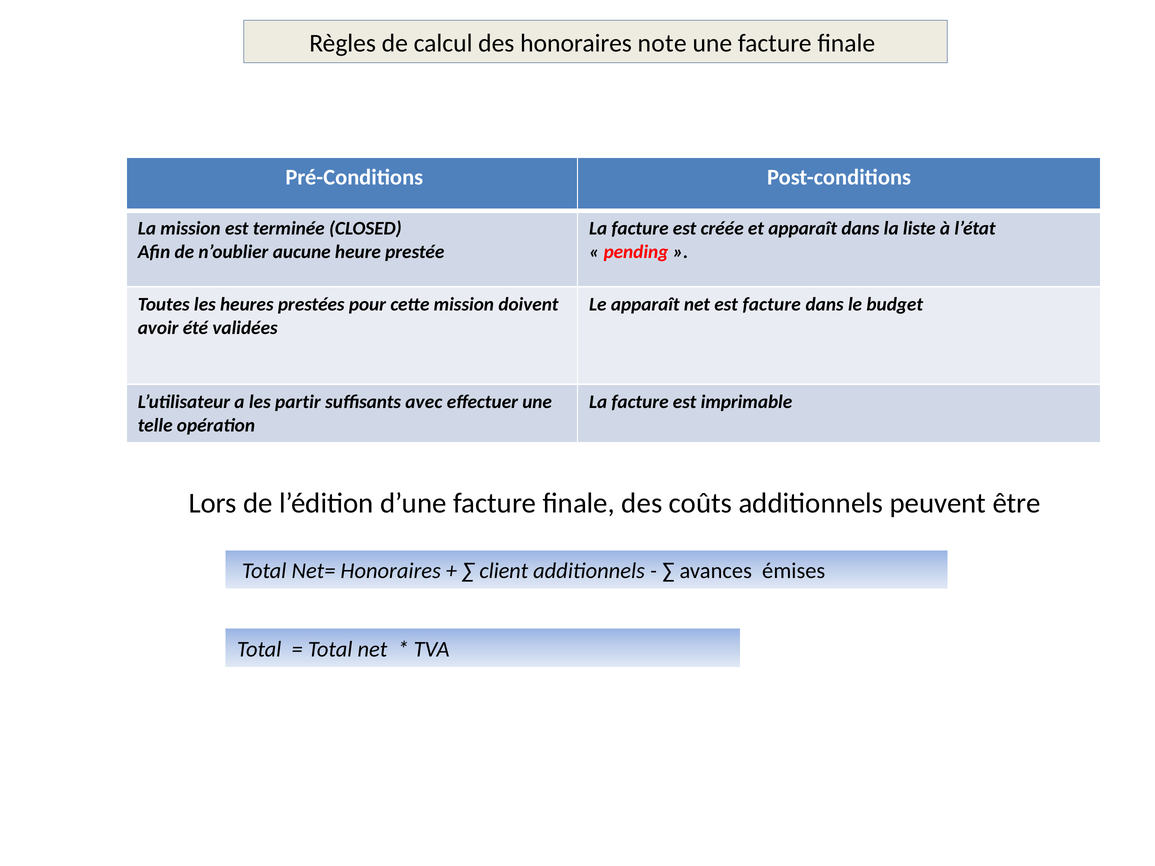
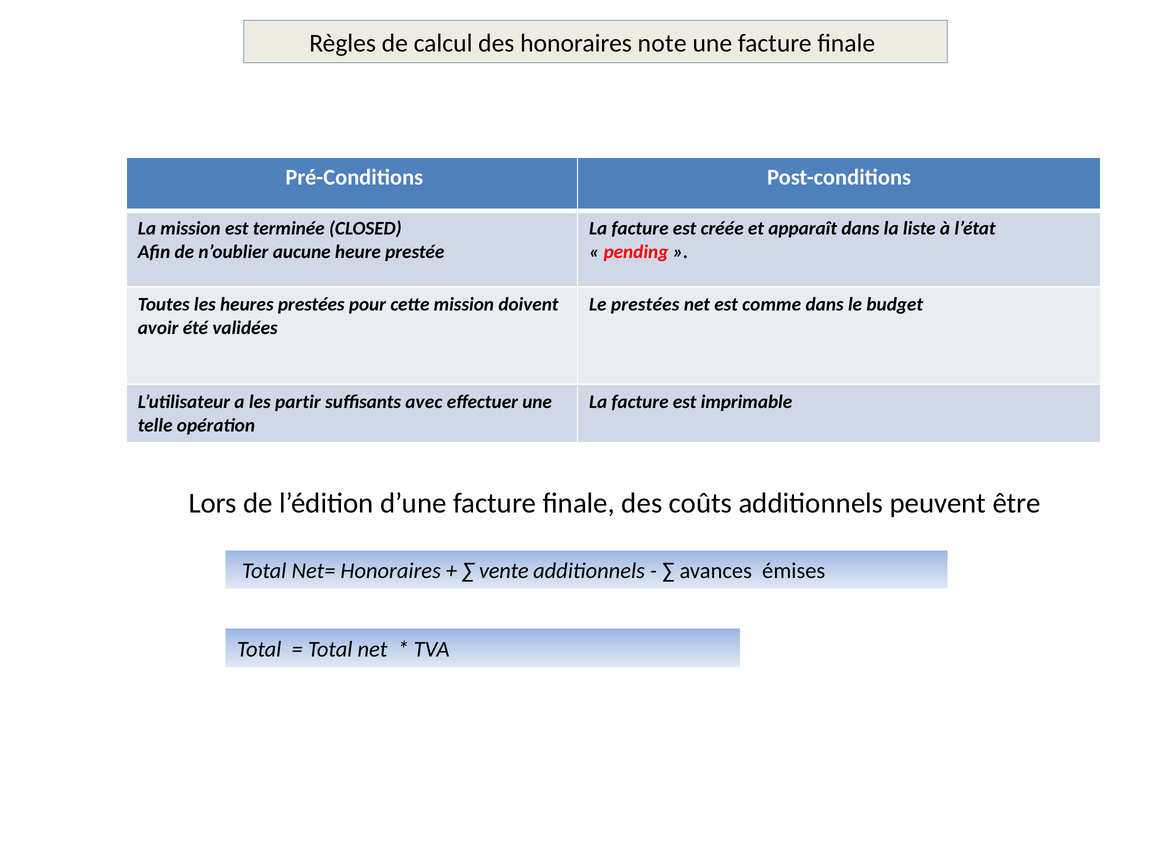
Le apparaît: apparaît -> prestées
est facture: facture -> comme
client: client -> vente
